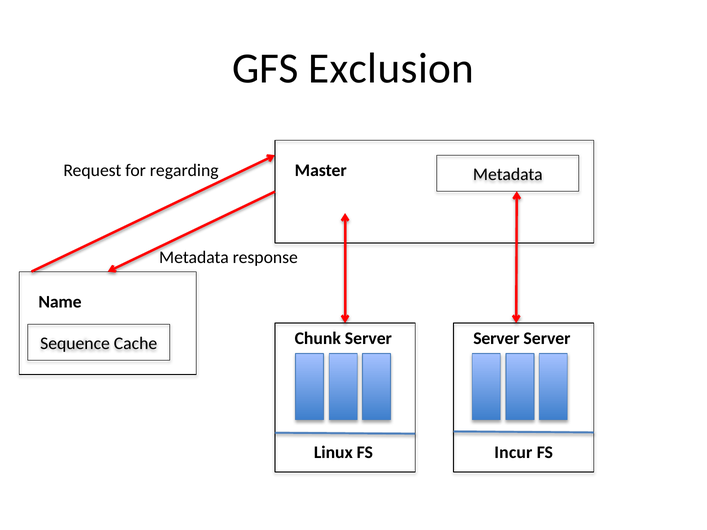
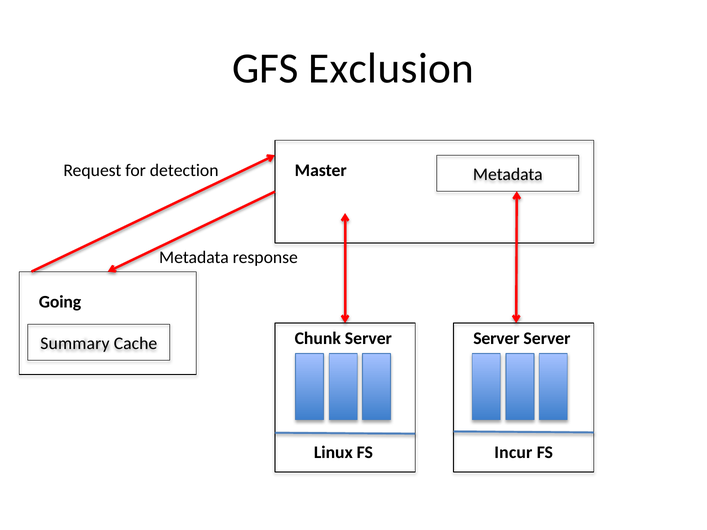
regarding: regarding -> detection
Name: Name -> Going
Sequence: Sequence -> Summary
